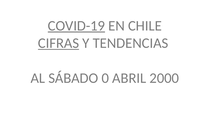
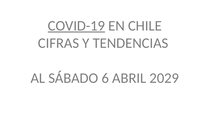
CIFRAS underline: present -> none
0: 0 -> 6
2000: 2000 -> 2029
